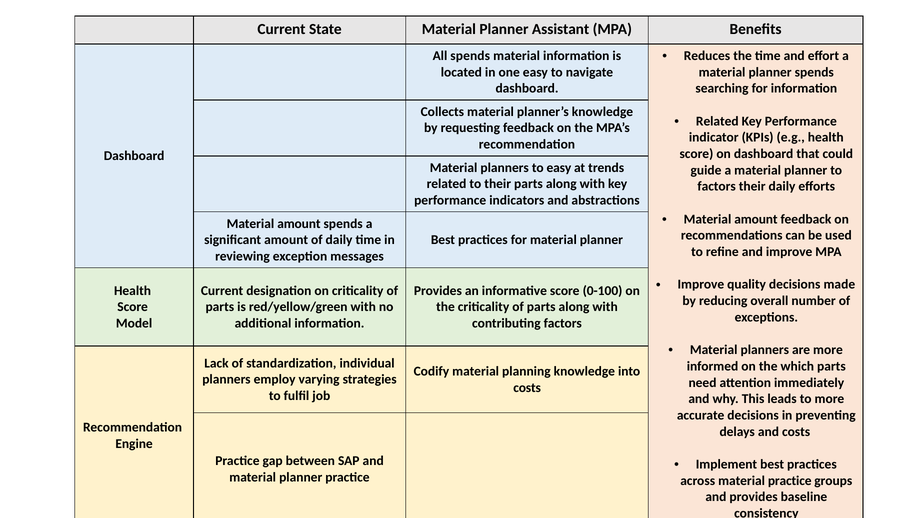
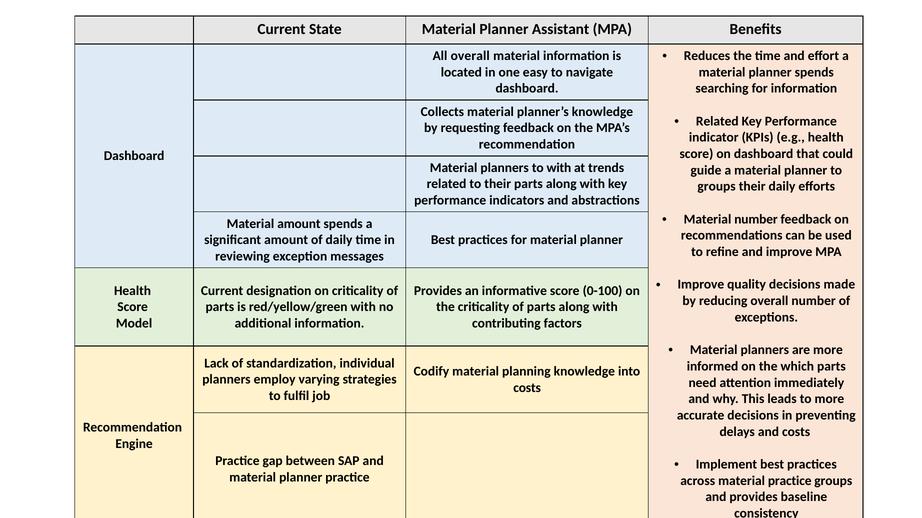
All spends: spends -> overall
to easy: easy -> with
factors at (717, 187): factors -> groups
amount at (756, 219): amount -> number
